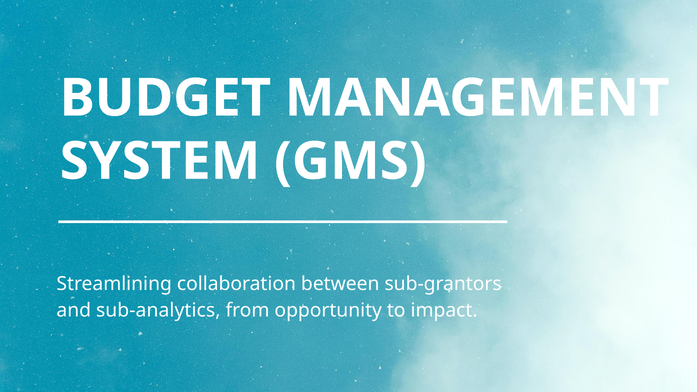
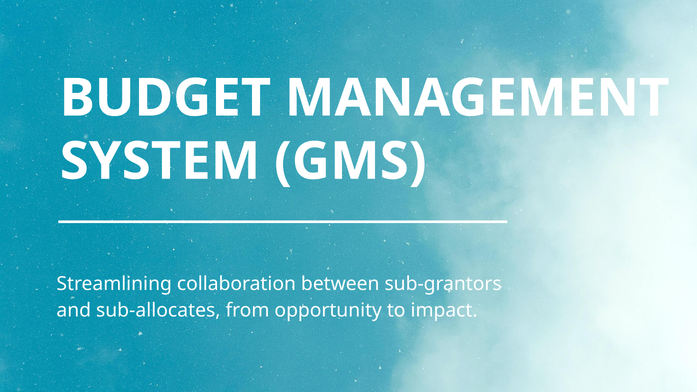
sub-analytics: sub-analytics -> sub-allocates
